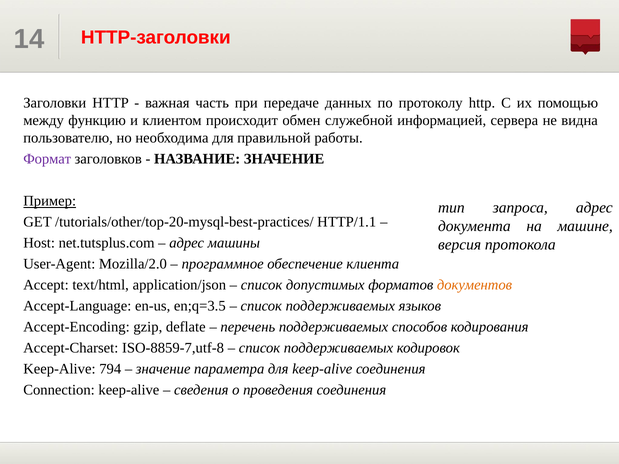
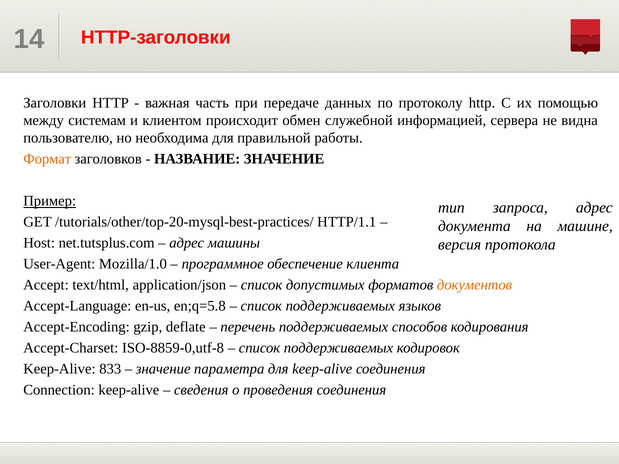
функцию: функцию -> системам
Формат colour: purple -> orange
Mozilla/2.0: Mozilla/2.0 -> Mozilla/1.0
en;q=3.5: en;q=3.5 -> en;q=5.8
ISO-8859-7,utf-8: ISO-8859-7,utf-8 -> ISO-8859-0,utf-8
794: 794 -> 833
